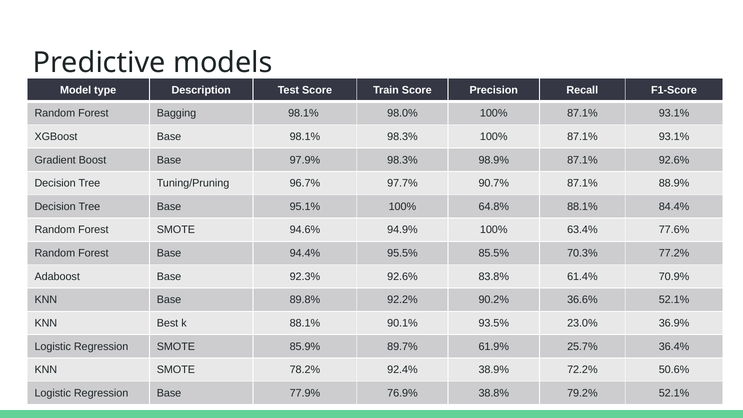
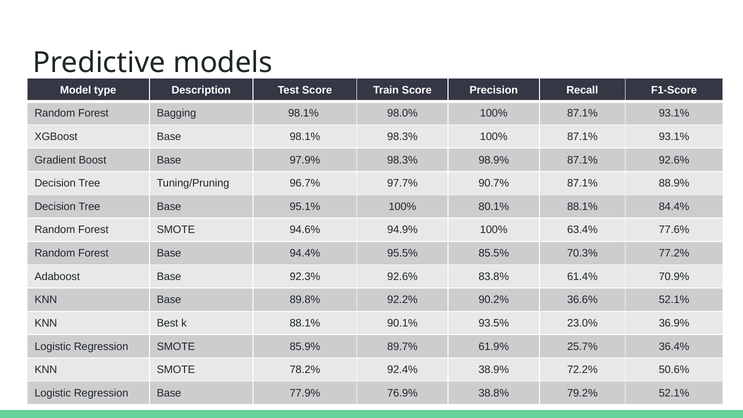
64.8%: 64.8% -> 80.1%
